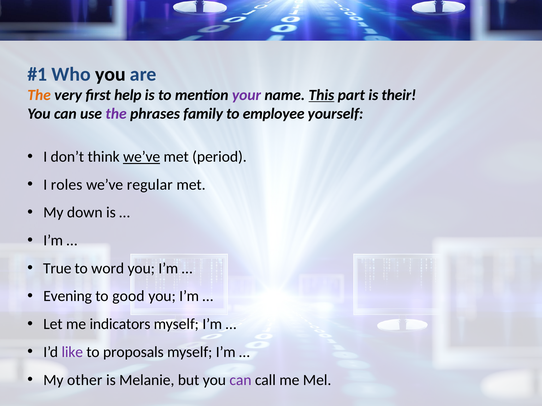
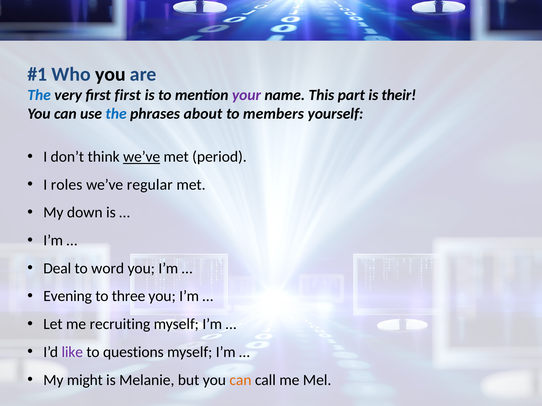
The at (39, 95) colour: orange -> blue
first help: help -> first
This underline: present -> none
the at (116, 114) colour: purple -> blue
family: family -> about
employee: employee -> members
True: True -> Deal
good: good -> three
indicators: indicators -> recruiting
proposals: proposals -> questions
other: other -> might
can at (240, 380) colour: purple -> orange
